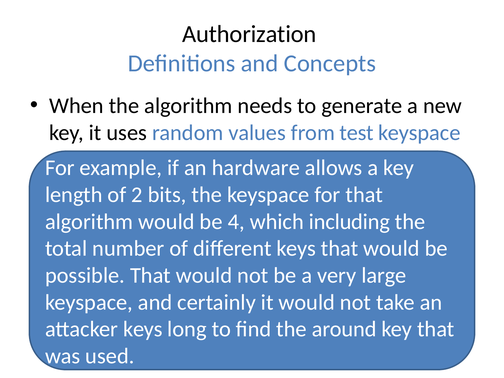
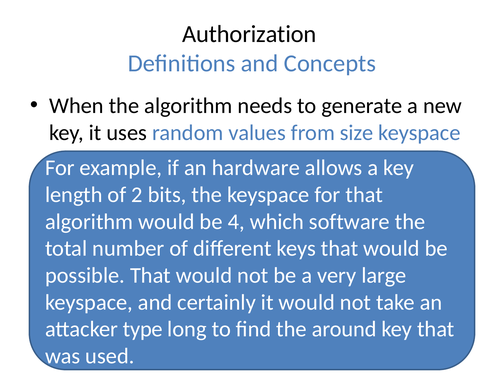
test: test -> size
including: including -> software
attacker keys: keys -> type
